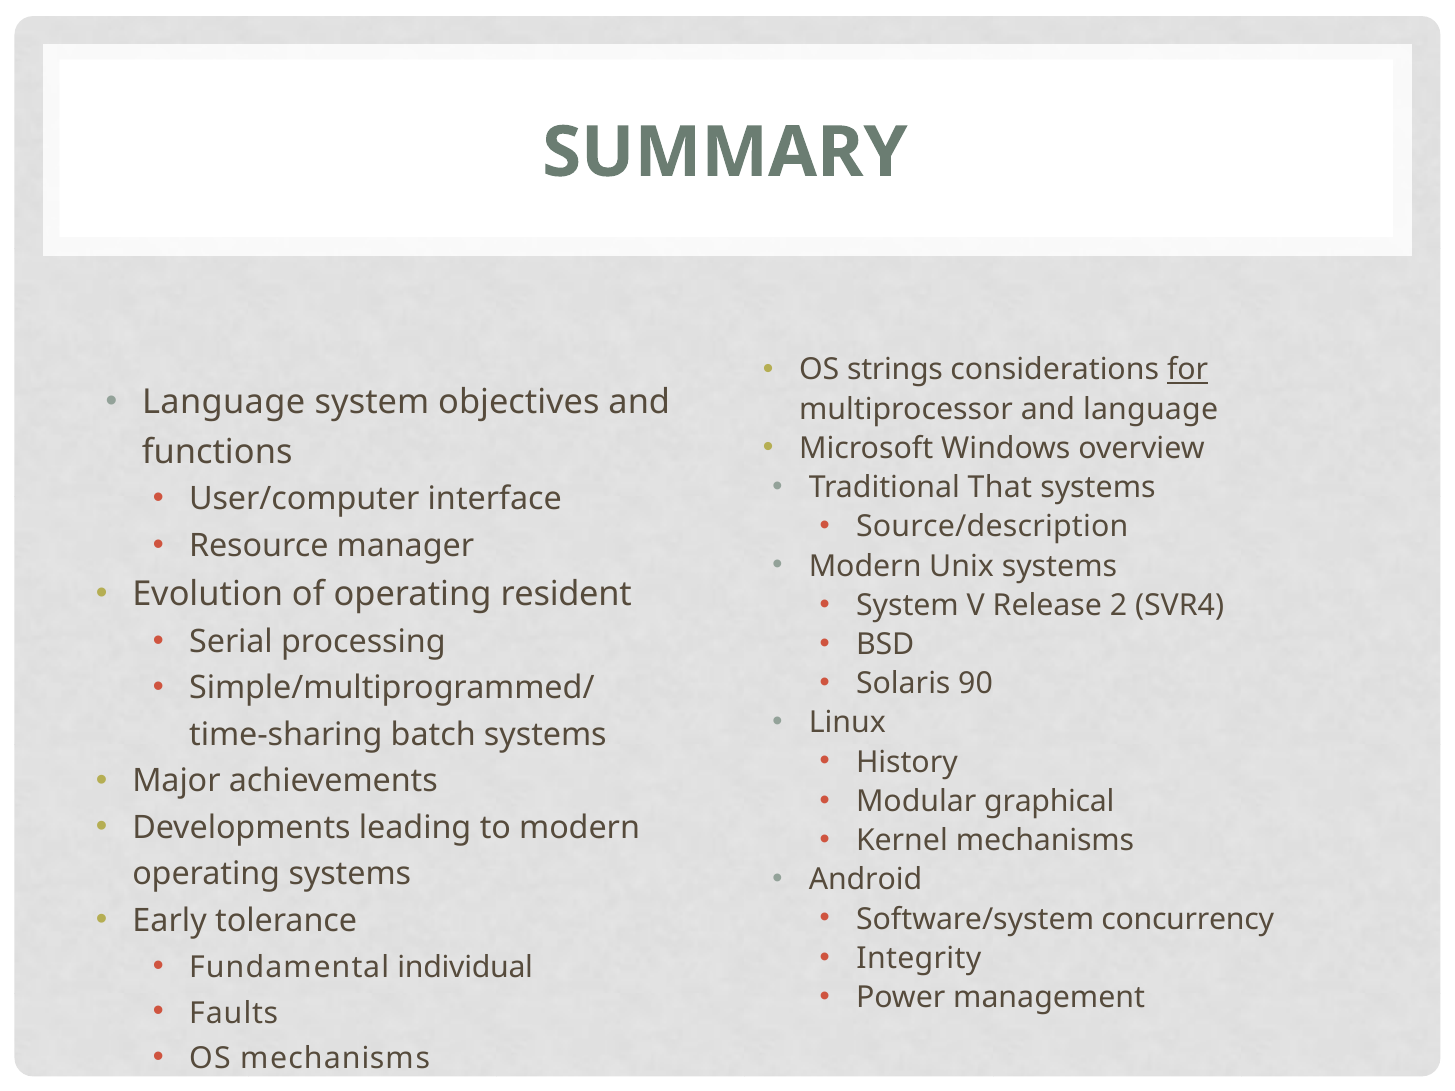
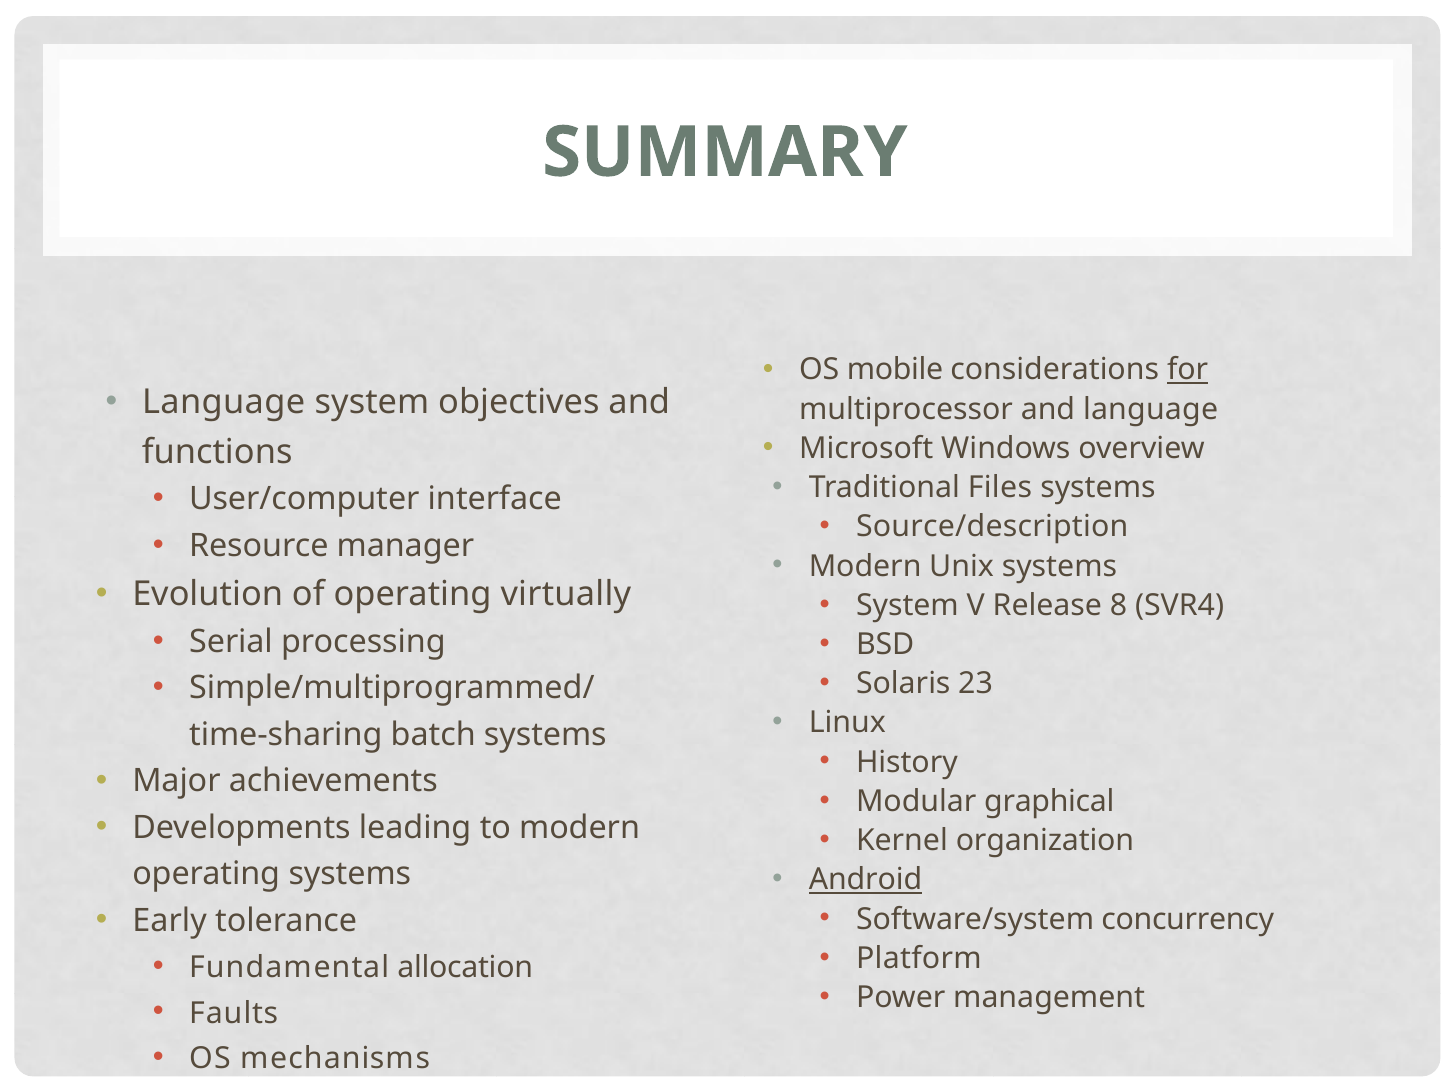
strings: strings -> mobile
That: That -> Files
resident: resident -> virtually
2: 2 -> 8
90: 90 -> 23
Kernel mechanisms: mechanisms -> organization
Android underline: none -> present
Integrity: Integrity -> Platform
individual: individual -> allocation
